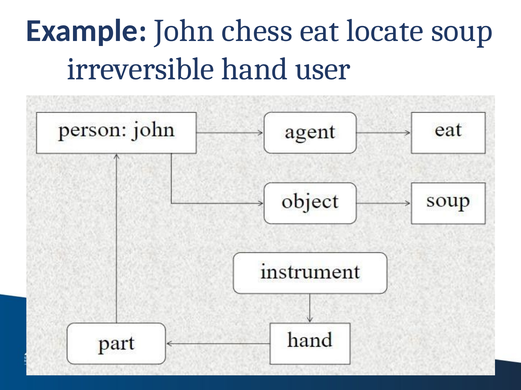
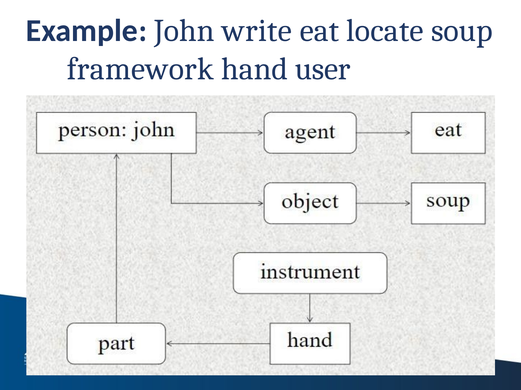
chess: chess -> write
irreversible: irreversible -> framework
